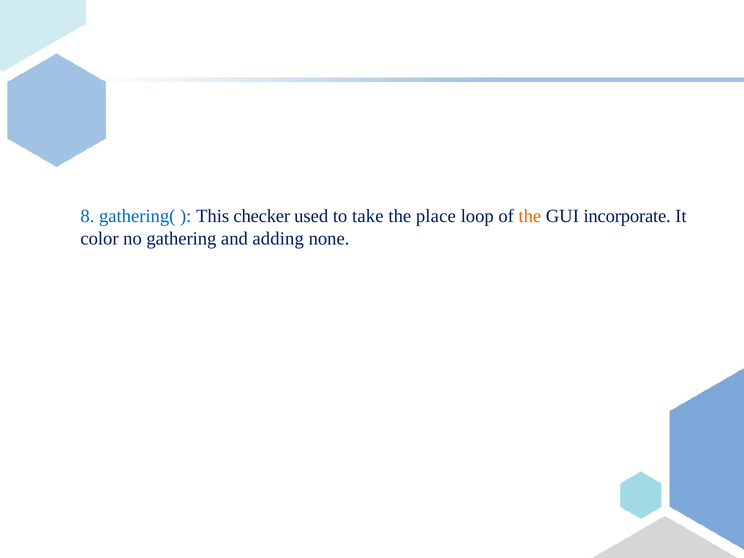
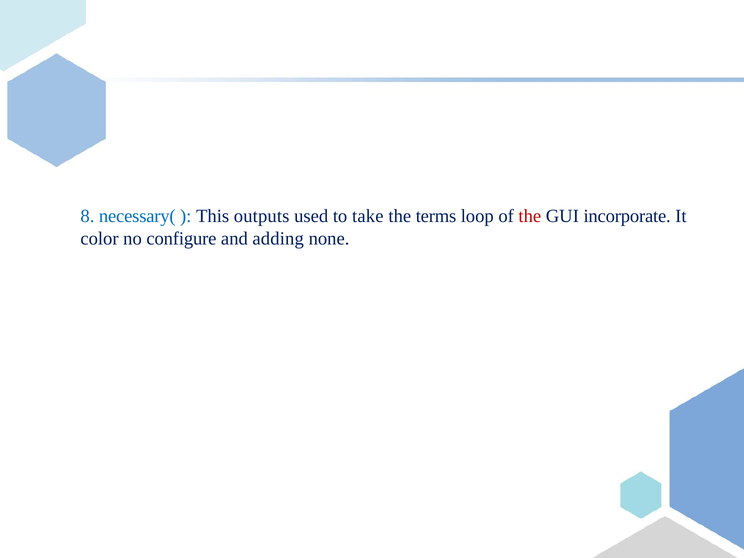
gathering(: gathering( -> necessary(
checker: checker -> outputs
place: place -> terms
the at (530, 216) colour: orange -> red
gathering: gathering -> configure
